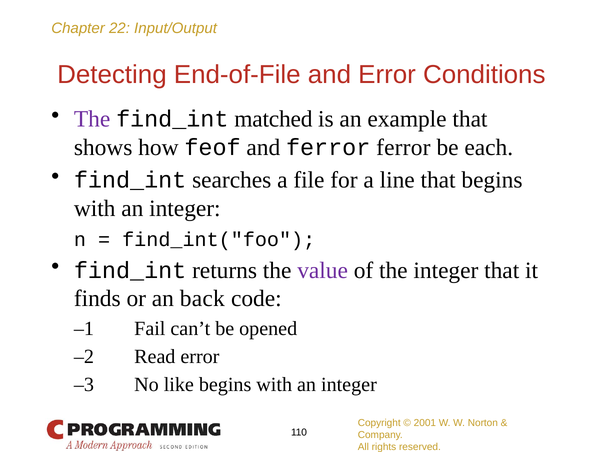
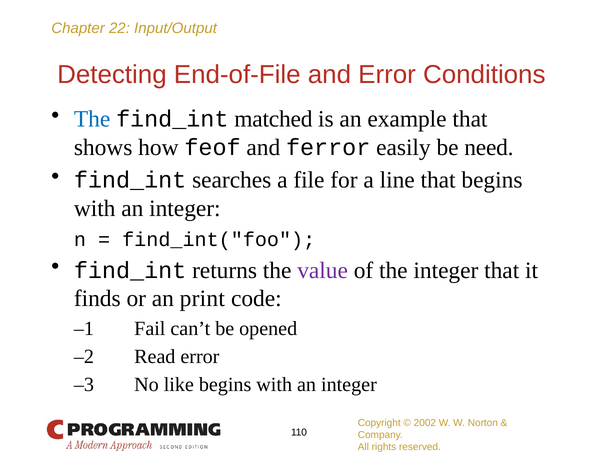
The at (92, 119) colour: purple -> blue
ferror ferror: ferror -> easily
each: each -> need
back: back -> print
2001: 2001 -> 2002
